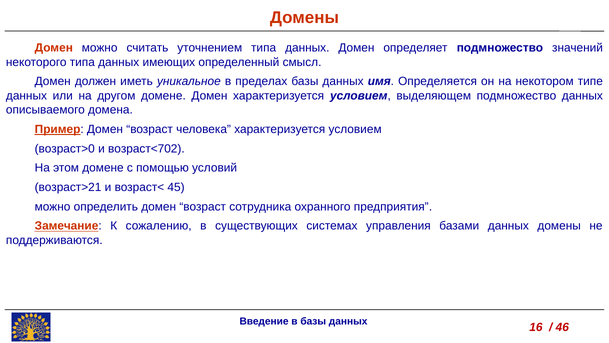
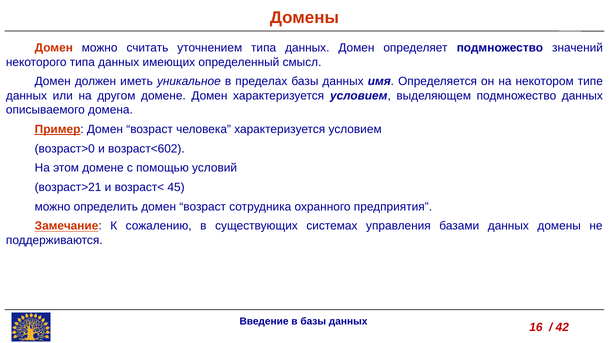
возраст<702: возраст<702 -> возраст<602
46: 46 -> 42
